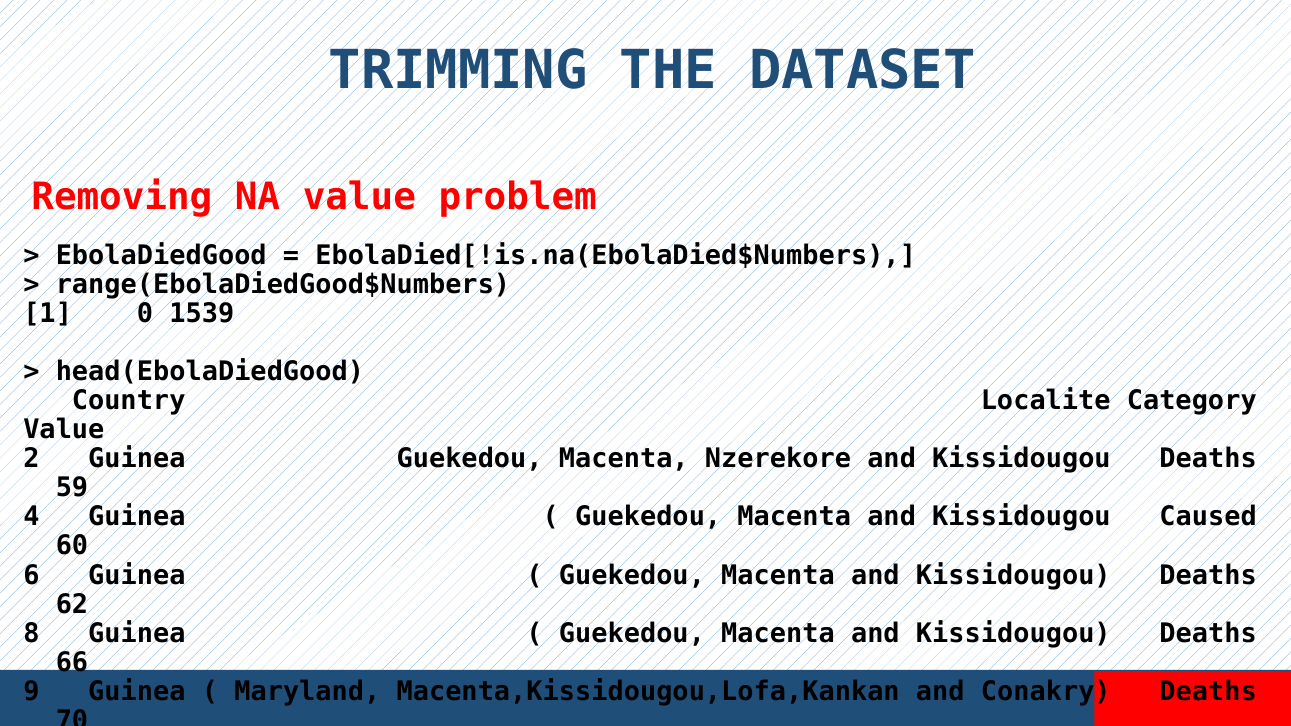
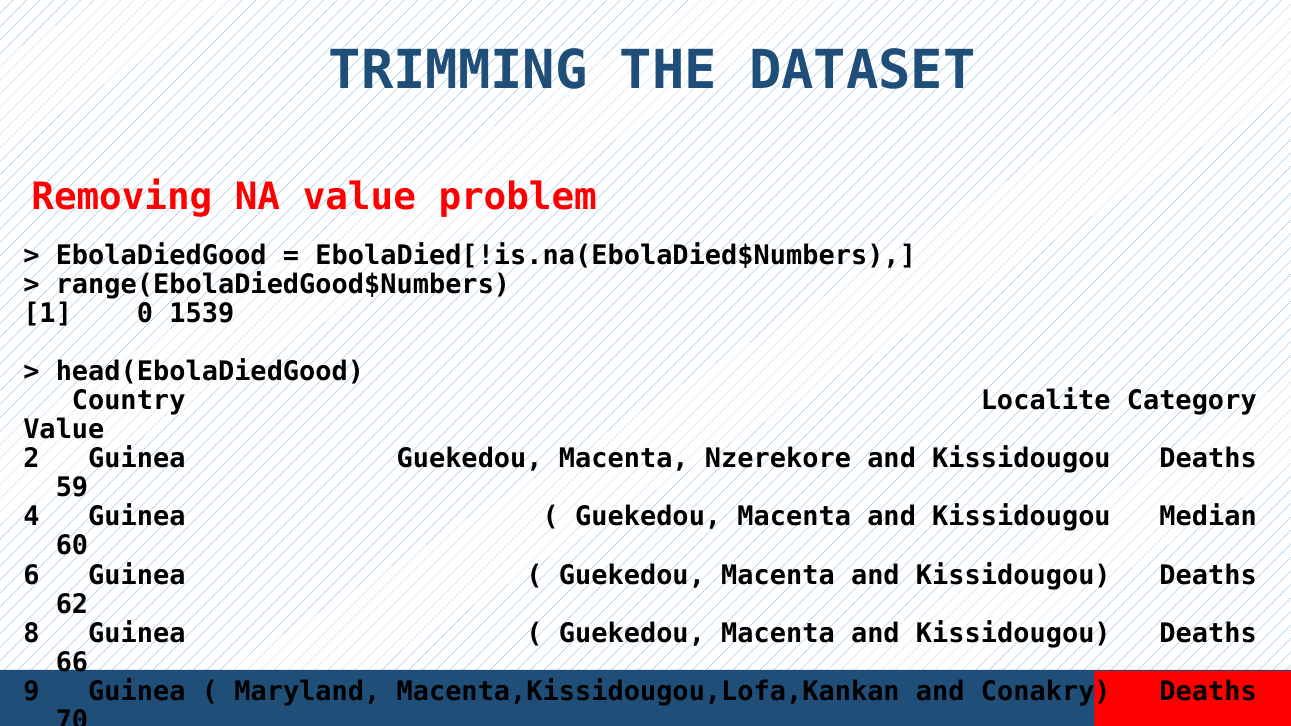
Caused: Caused -> Median
